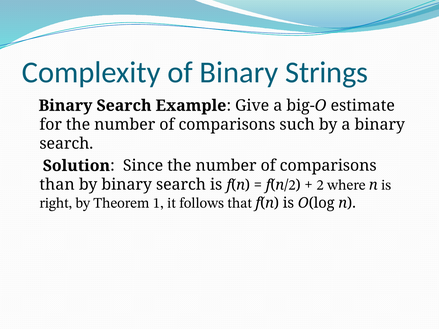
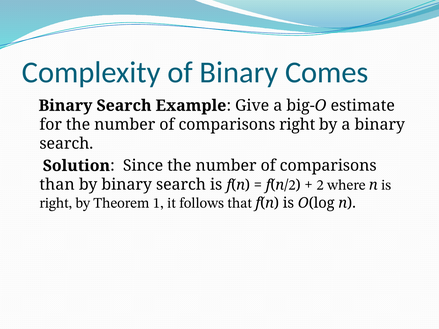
Strings: Strings -> Comes
comparisons such: such -> right
